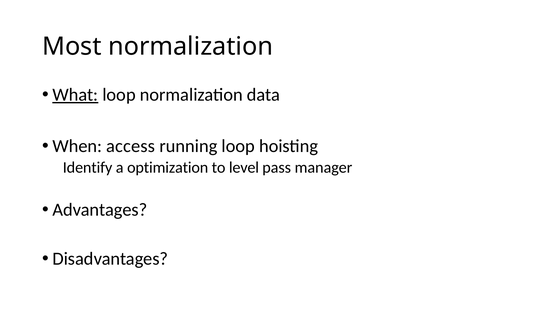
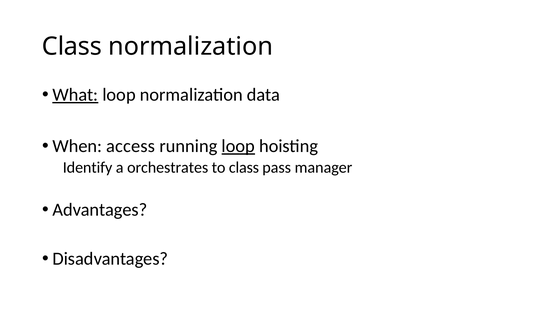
Most at (72, 46): Most -> Class
loop at (238, 146) underline: none -> present
optimization: optimization -> orchestrates
to level: level -> class
